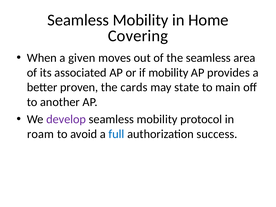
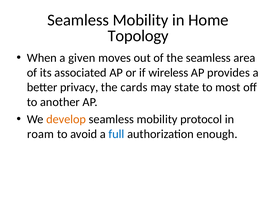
Covering: Covering -> Topology
if mobility: mobility -> wireless
proven: proven -> privacy
main: main -> most
develop colour: purple -> orange
success: success -> enough
